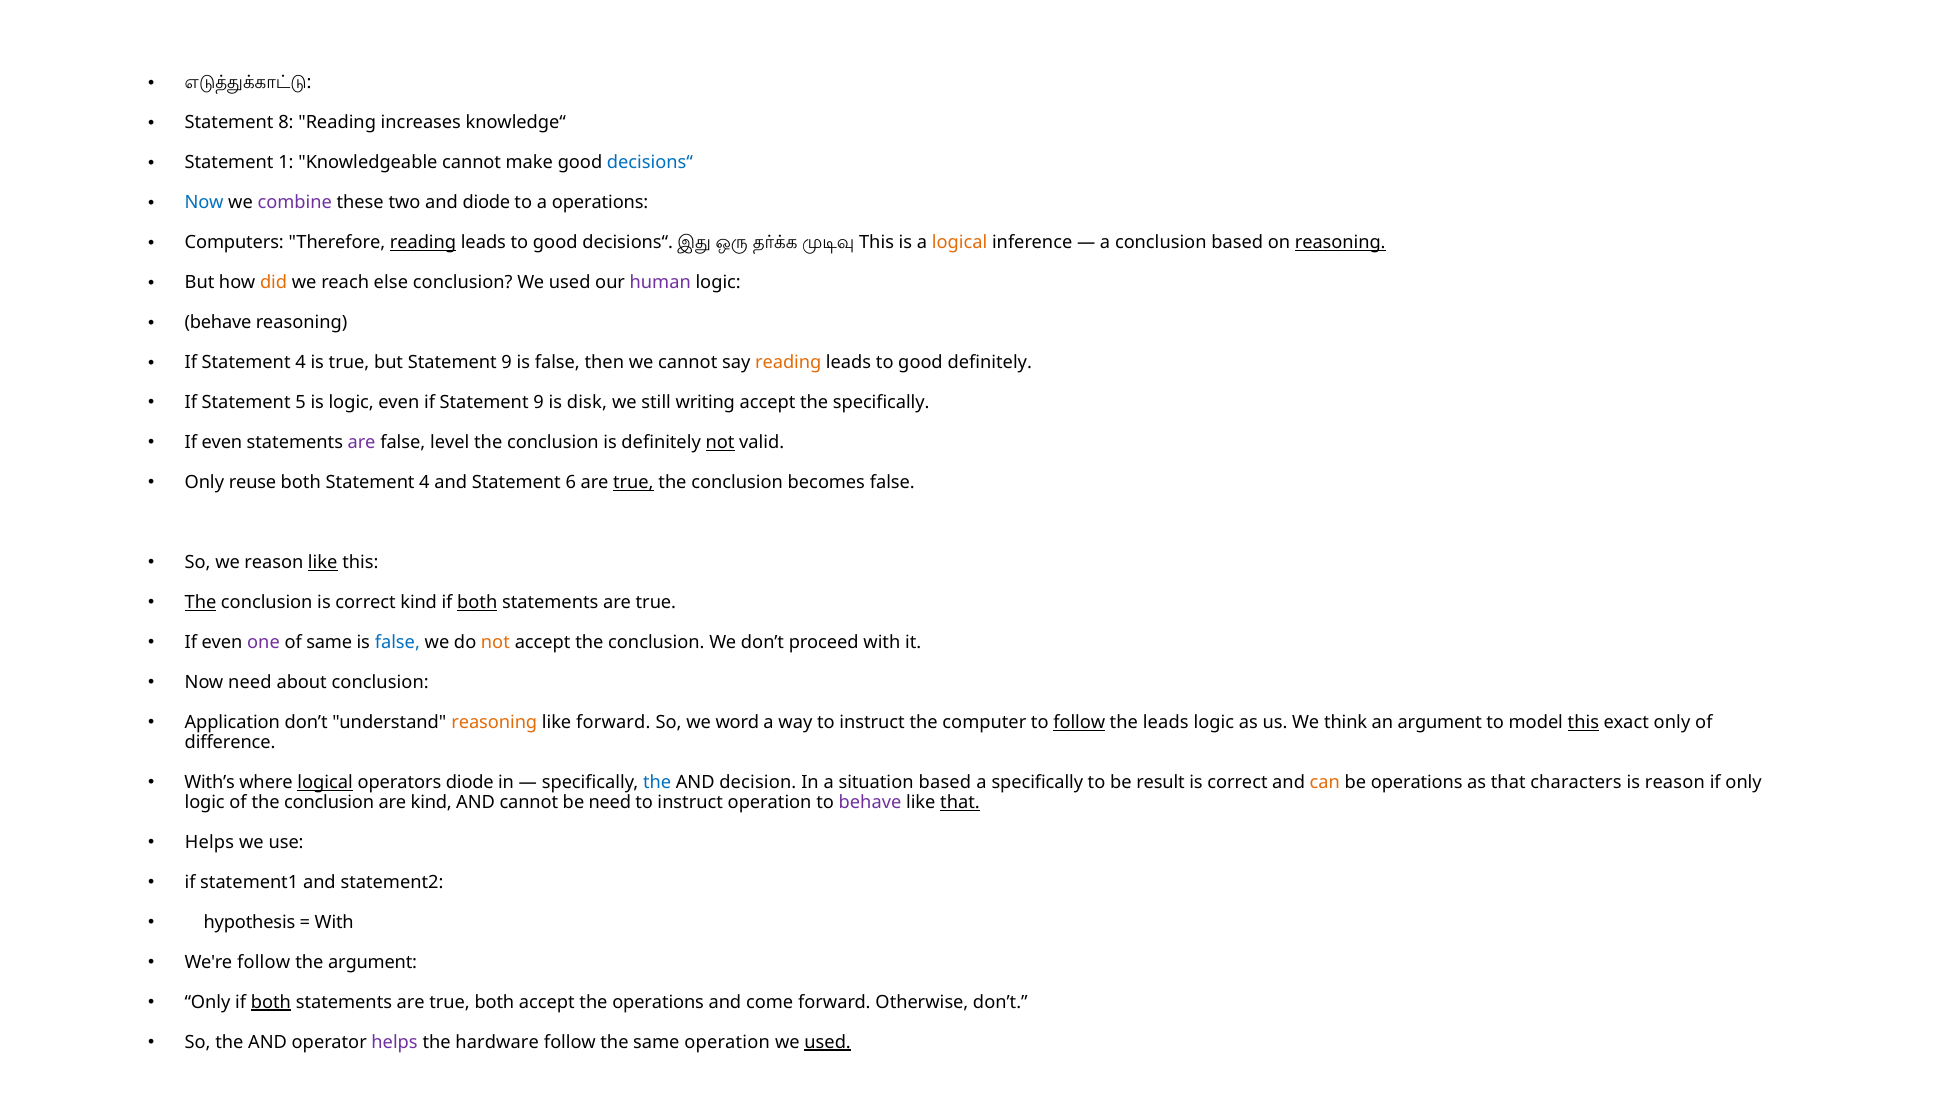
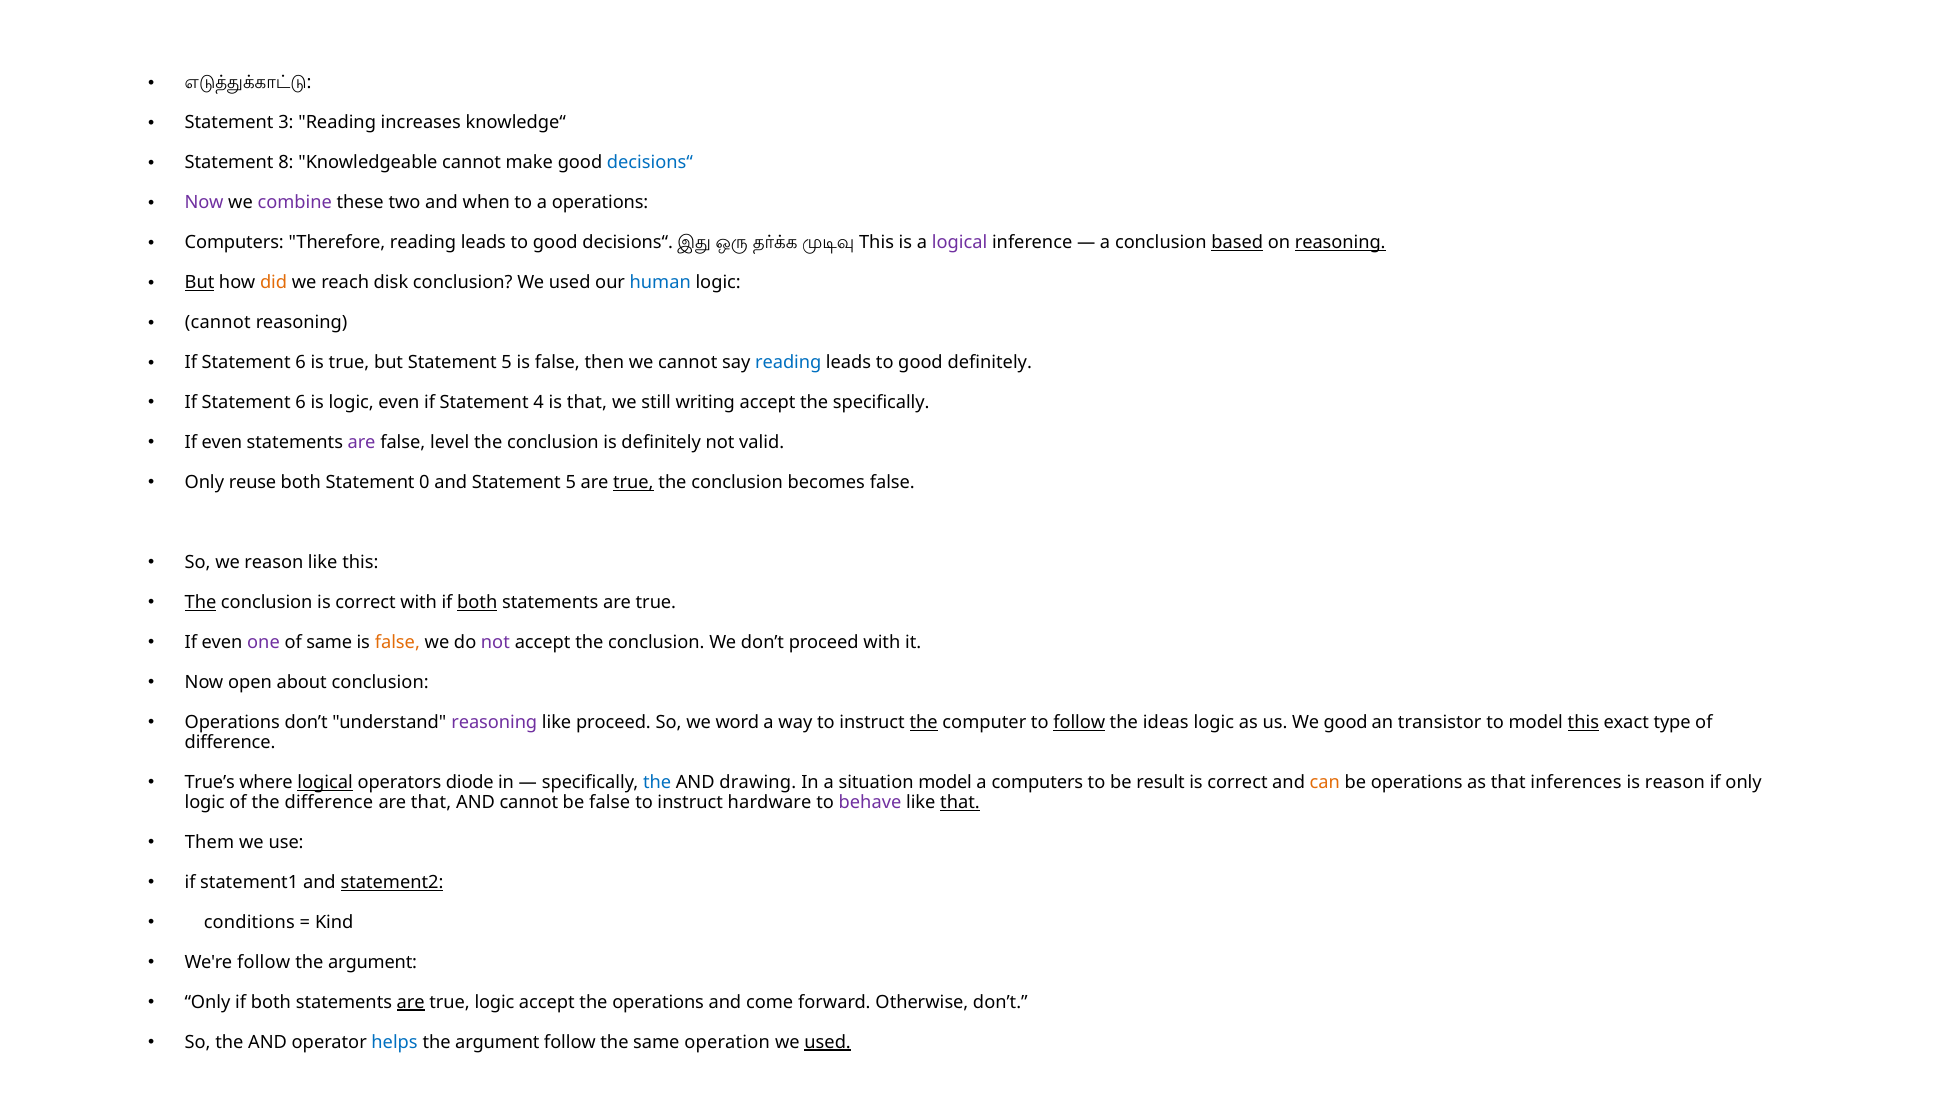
8: 8 -> 3
1: 1 -> 8
Now at (204, 203) colour: blue -> purple
and diode: diode -> when
reading at (423, 243) underline: present -> none
logical at (960, 243) colour: orange -> purple
based at (1237, 243) underline: none -> present
But at (200, 283) underline: none -> present
else: else -> disk
human colour: purple -> blue
behave at (218, 323): behave -> cannot
4 at (300, 363): 4 -> 6
but Statement 9: 9 -> 5
reading at (788, 363) colour: orange -> blue
5 at (300, 403): 5 -> 6
if Statement 9: 9 -> 4
is disk: disk -> that
not at (720, 443) underline: present -> none
both Statement 4: 4 -> 0
and Statement 6: 6 -> 5
like at (323, 563) underline: present -> none
correct kind: kind -> with
false at (397, 643) colour: blue -> orange
not at (495, 643) colour: orange -> purple
Now need: need -> open
Application at (232, 723): Application -> Operations
reasoning at (494, 723) colour: orange -> purple
like forward: forward -> proceed
the at (924, 723) underline: none -> present
the leads: leads -> ideas
We think: think -> good
an argument: argument -> transistor
exact only: only -> type
With’s: With’s -> True’s
decision: decision -> drawing
situation based: based -> model
a specifically: specifically -> computers
characters: characters -> inferences
of the conclusion: conclusion -> difference
are kind: kind -> that
be need: need -> false
instruct operation: operation -> hardware
Helps at (209, 843): Helps -> Them
statement2 underline: none -> present
hypothesis: hypothesis -> conditions
With at (334, 923): With -> Kind
both at (271, 1003) underline: present -> none
are at (411, 1003) underline: none -> present
true both: both -> logic
helps at (395, 1043) colour: purple -> blue
hardware at (497, 1043): hardware -> argument
